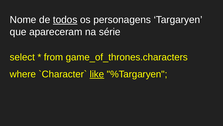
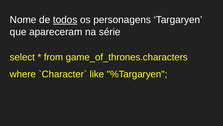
like underline: present -> none
